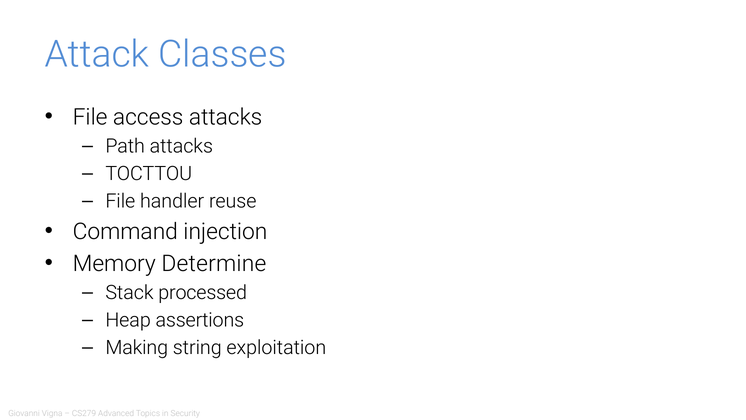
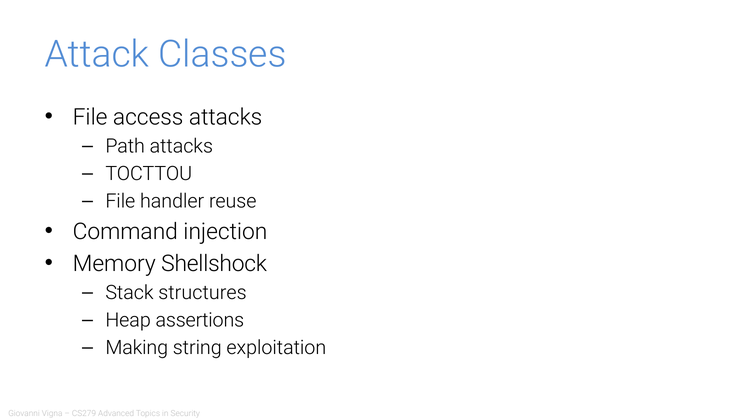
Determine: Determine -> Shellshock
processed: processed -> structures
